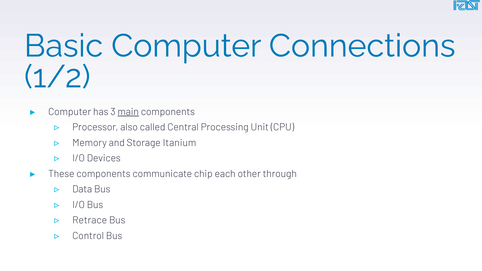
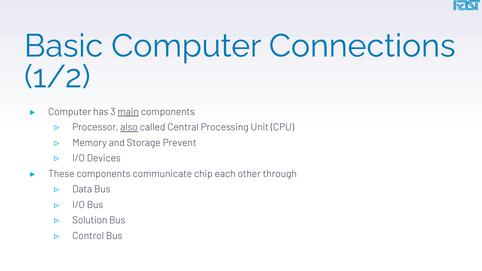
also underline: none -> present
Itanium: Itanium -> Prevent
Retrace: Retrace -> Solution
